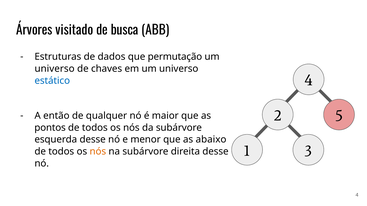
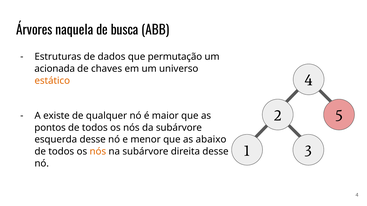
visitado: visitado -> naquela
universo at (55, 69): universo -> acionada
estático colour: blue -> orange
então: então -> existe
